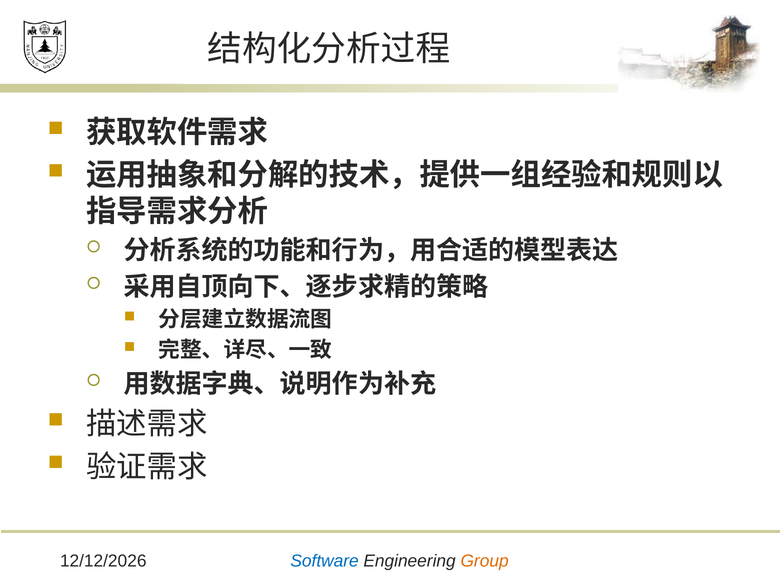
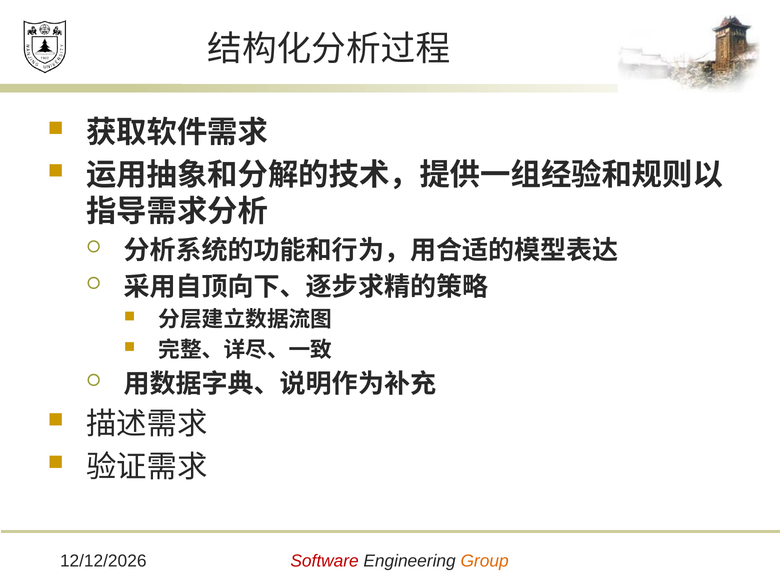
Software colour: blue -> red
